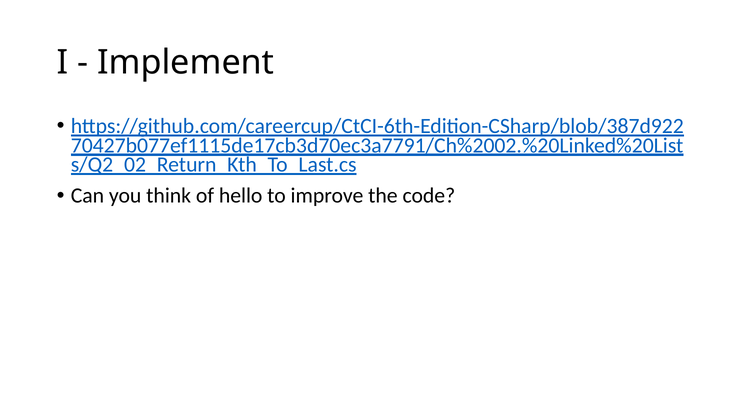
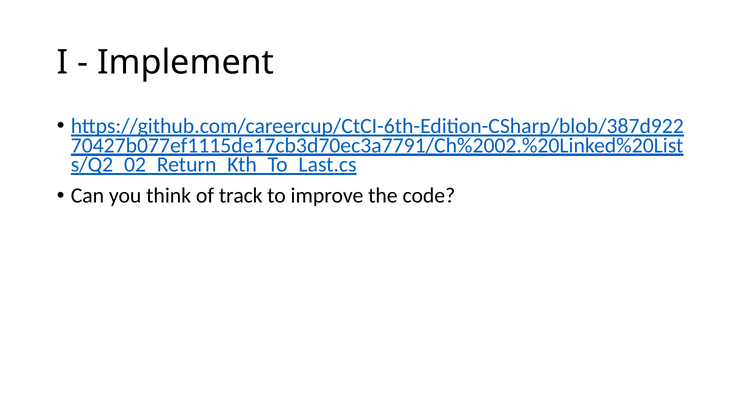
hello: hello -> track
